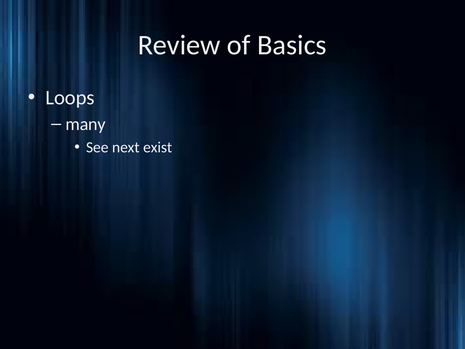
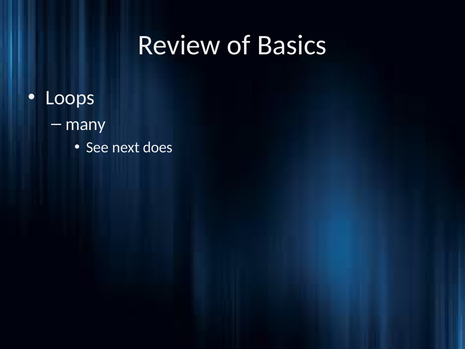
exist: exist -> does
